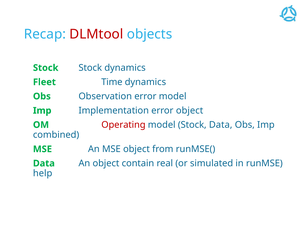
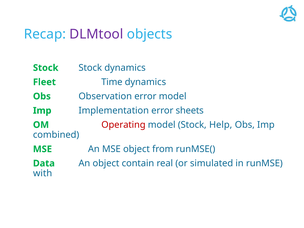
DLMtool colour: red -> purple
error object: object -> sheets
Stock Data: Data -> Help
help: help -> with
